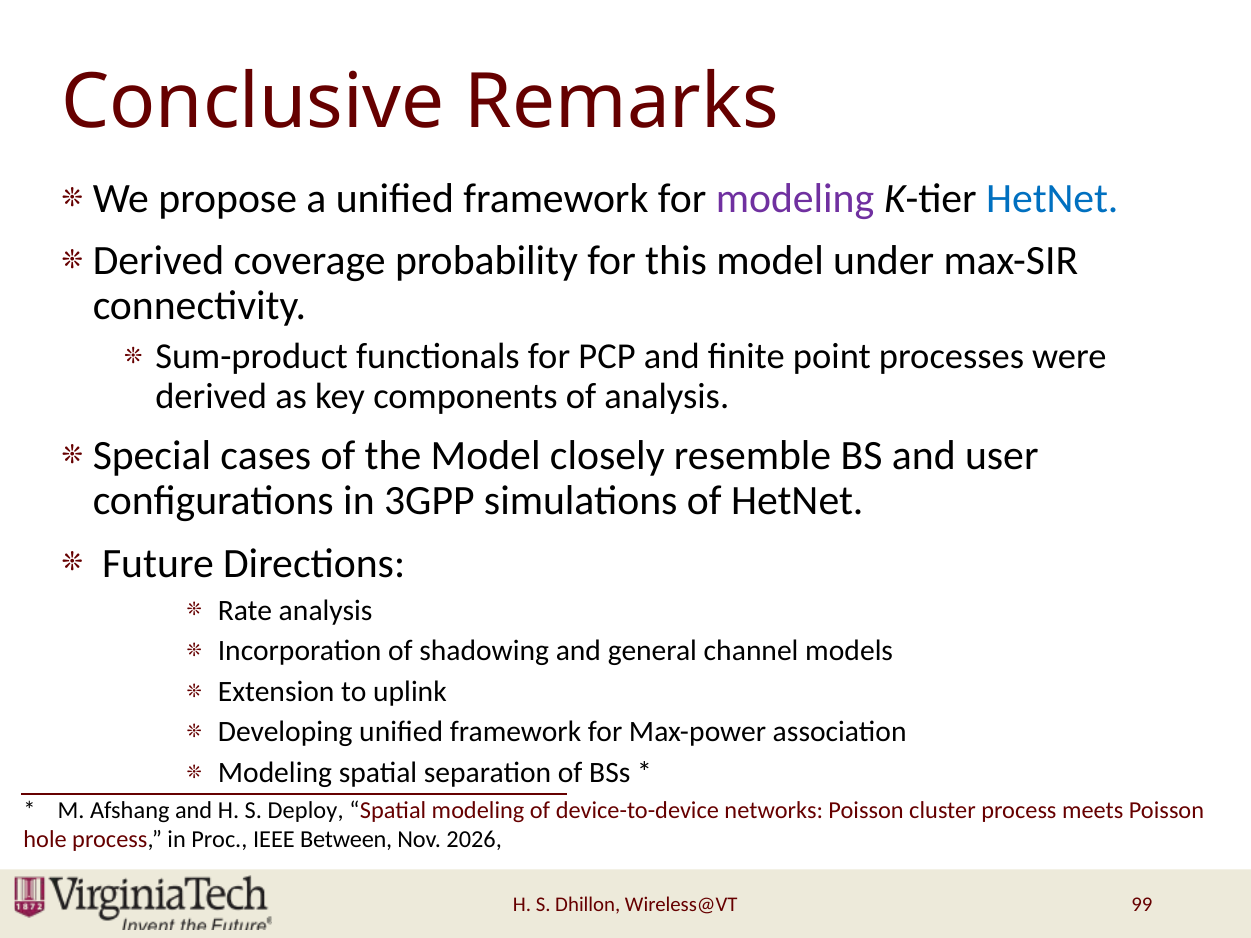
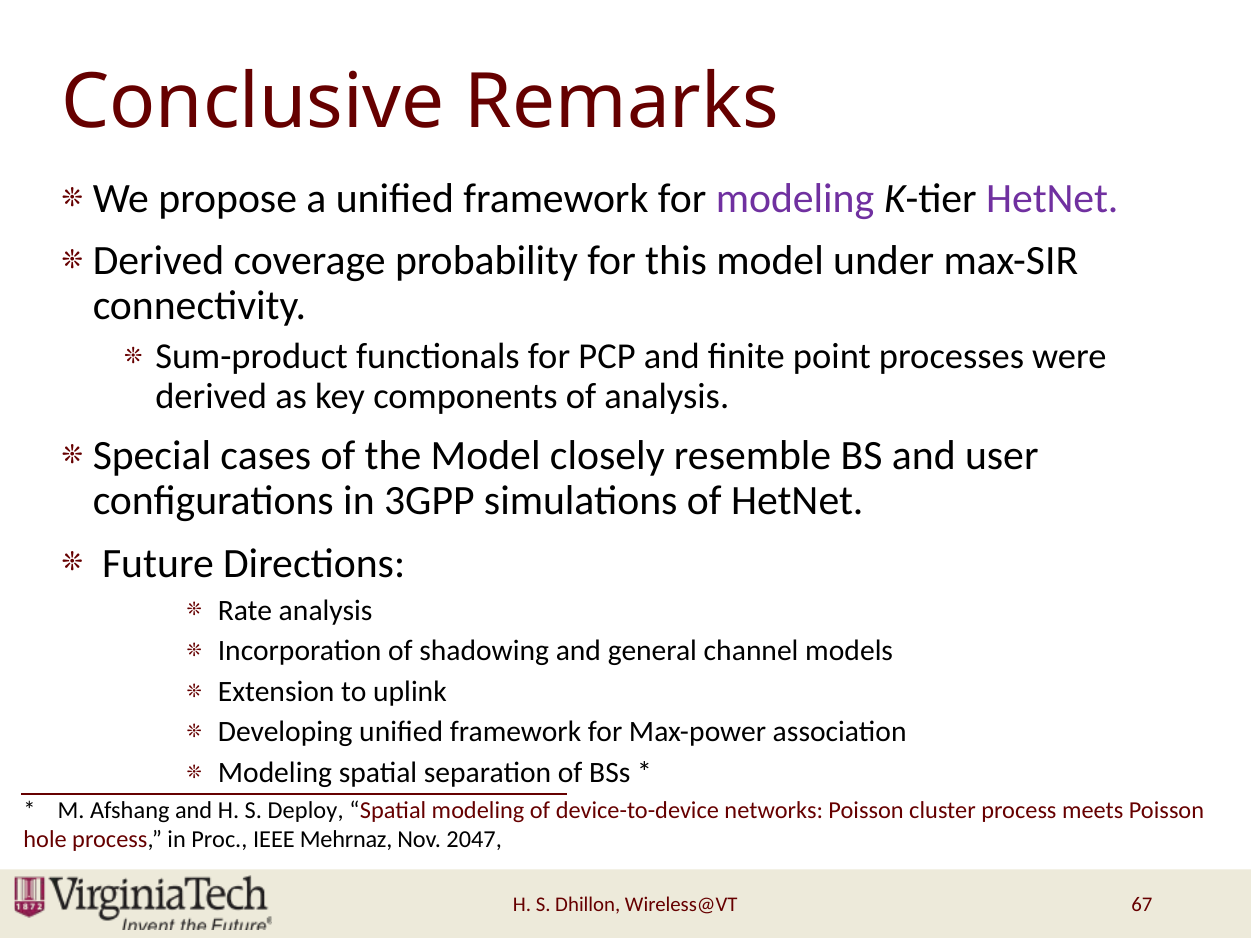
HetNet at (1052, 199) colour: blue -> purple
Between: Between -> Mehrnaz
2026: 2026 -> 2047
99: 99 -> 67
